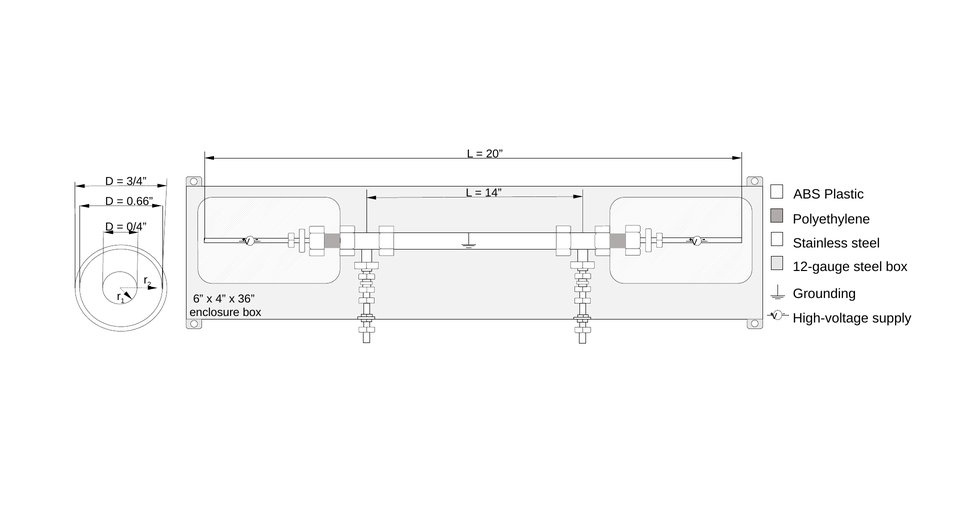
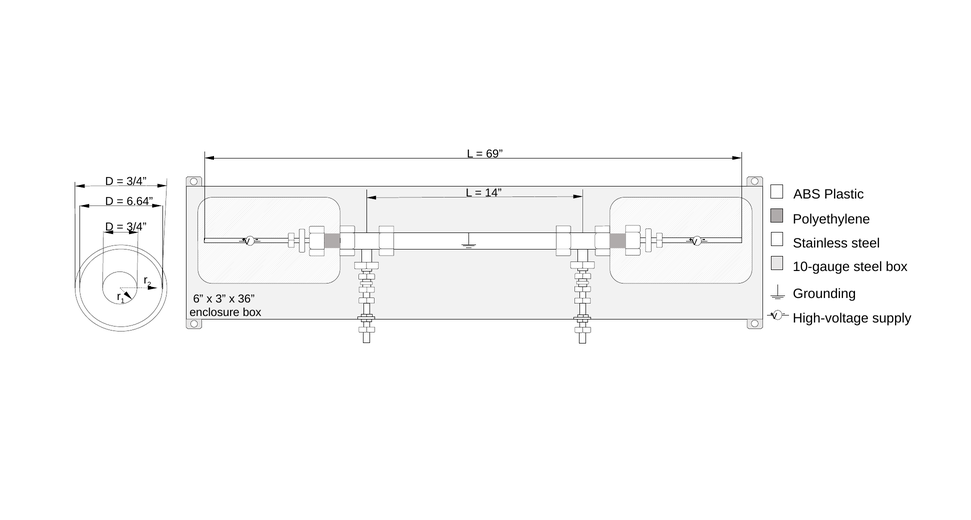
20: 20 -> 69
0.66: 0.66 -> 6.64
0/4 at (137, 227): 0/4 -> 3/4
12-gauge: 12-gauge -> 10-gauge
4: 4 -> 3
